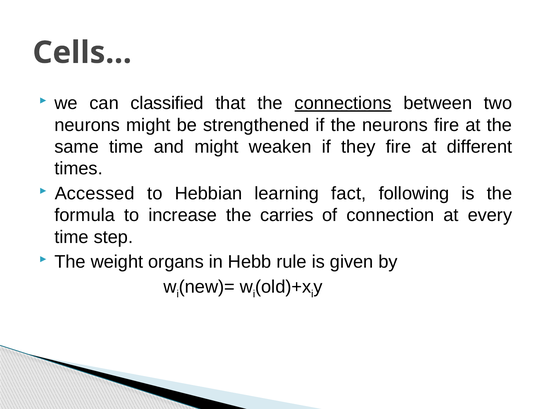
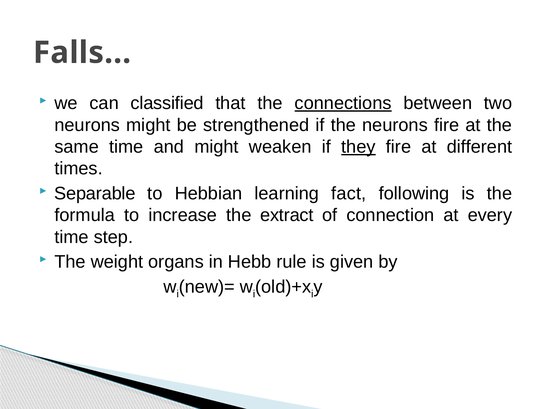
Cells: Cells -> Falls
they underline: none -> present
Accessed: Accessed -> Separable
carries: carries -> extract
